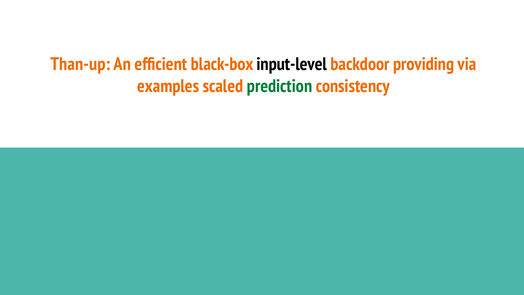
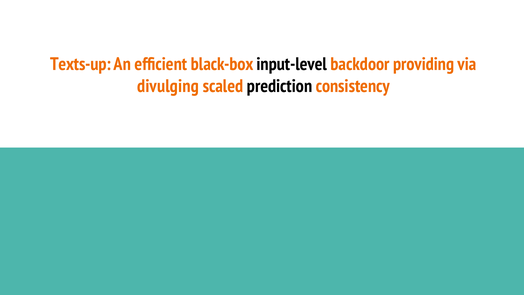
Than-up: Than-up -> Texts-up
examples: examples -> divulging
prediction colour: green -> black
